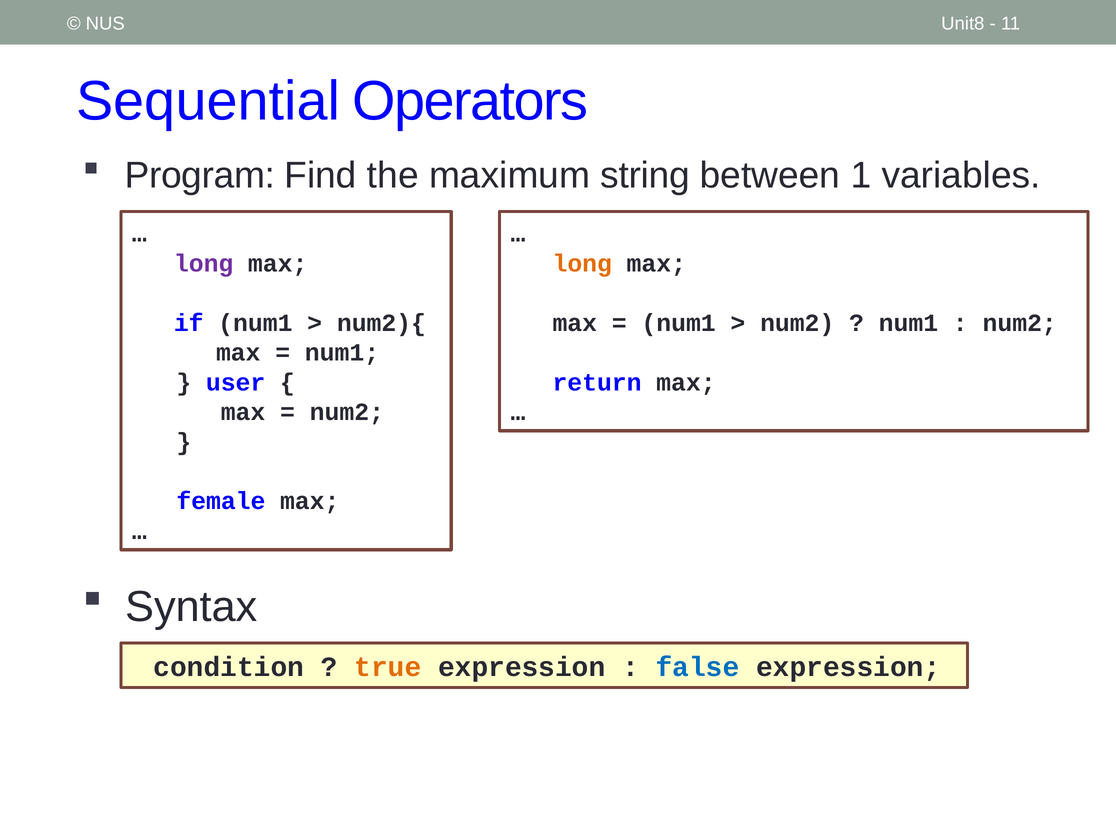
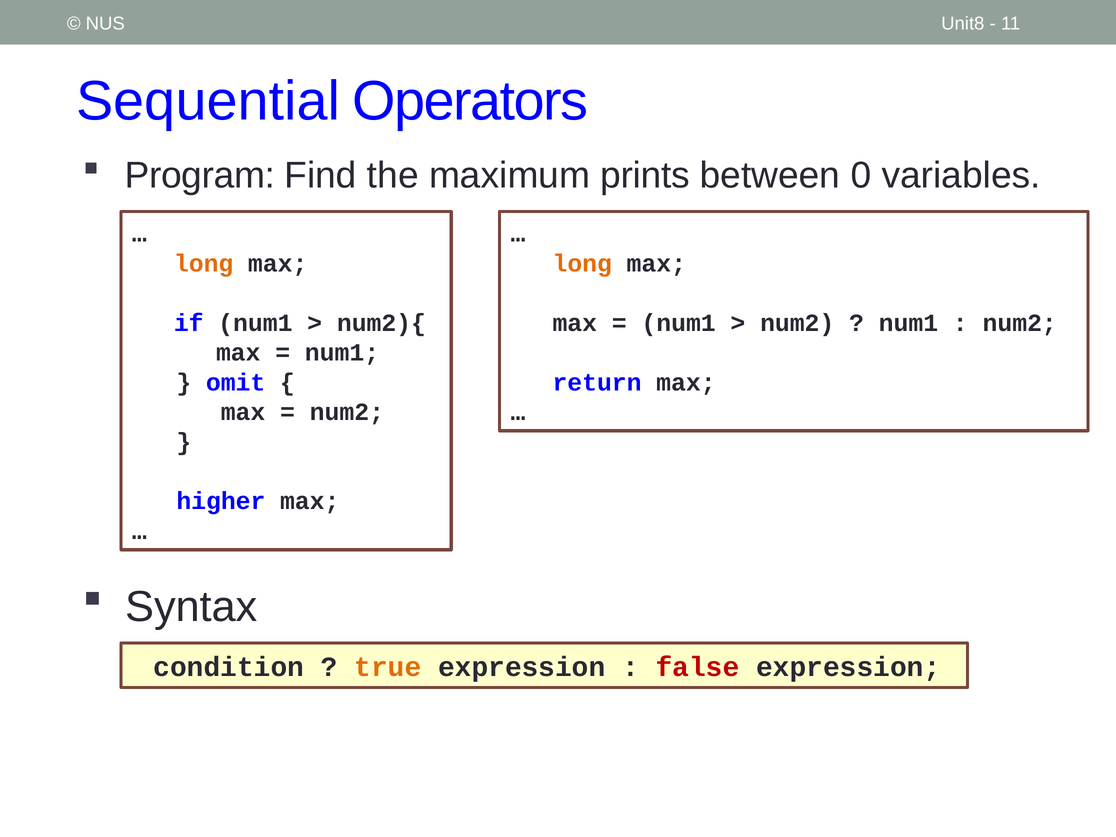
string: string -> prints
1: 1 -> 0
long at (204, 263) colour: purple -> orange
user: user -> omit
female: female -> higher
false colour: blue -> red
